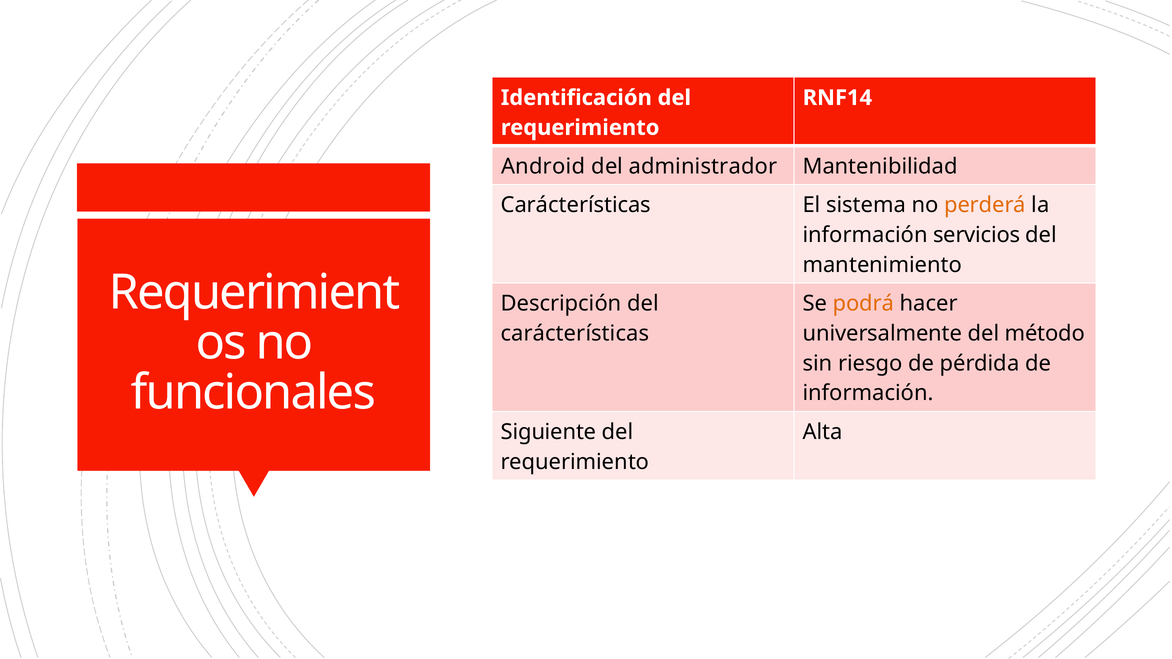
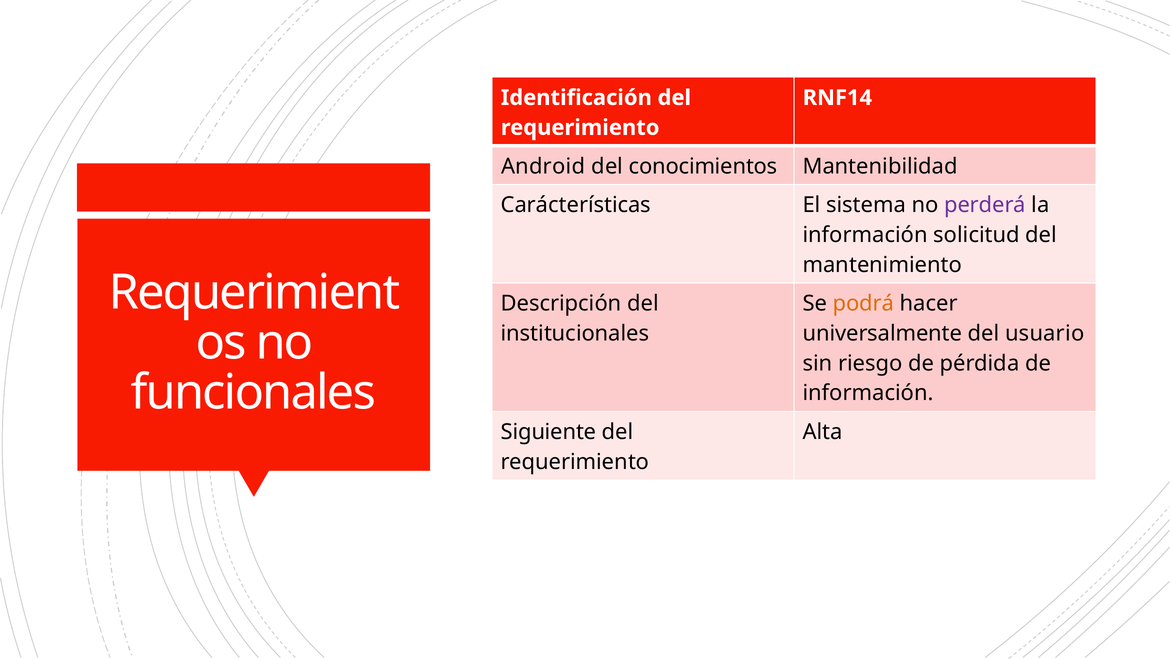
administrador: administrador -> conocimientos
perderá colour: orange -> purple
servicios: servicios -> solicitud
carácterísticas at (575, 334): carácterísticas -> institucionales
método: método -> usuario
